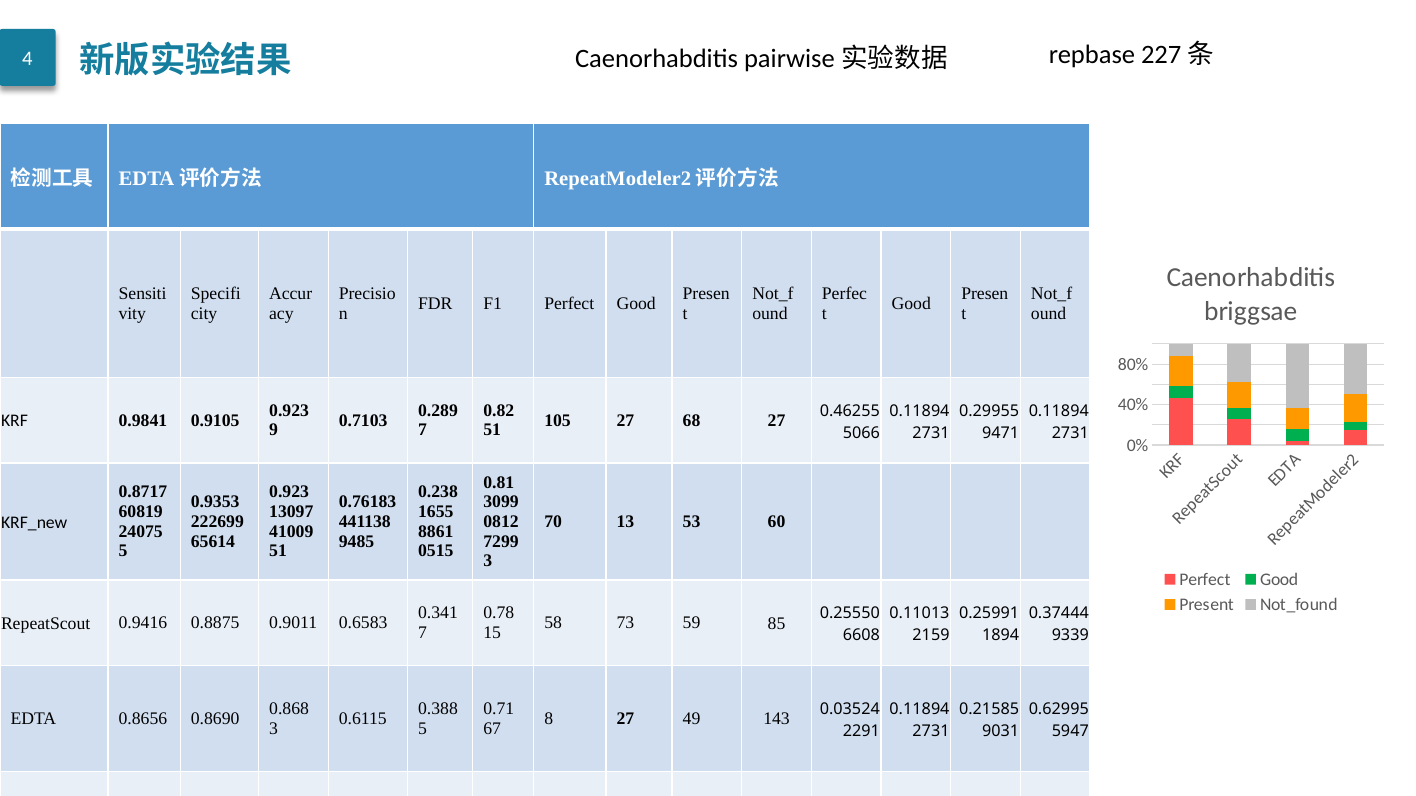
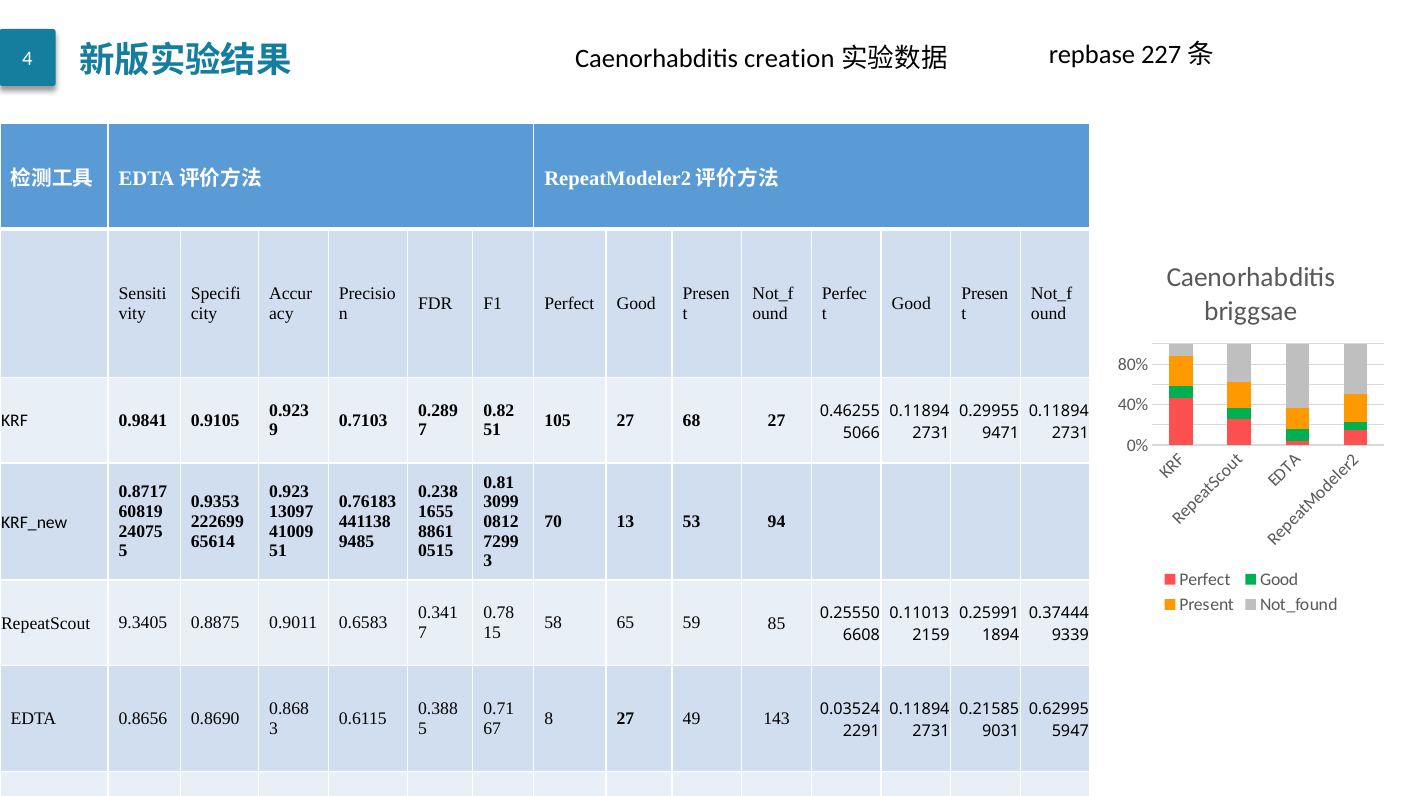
pairwise: pairwise -> creation
60: 60 -> 94
73: 73 -> 65
0.9416: 0.9416 -> 9.3405
